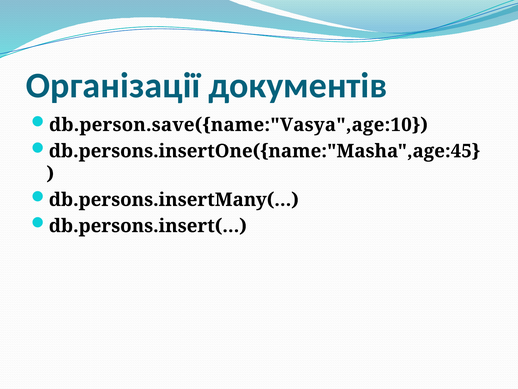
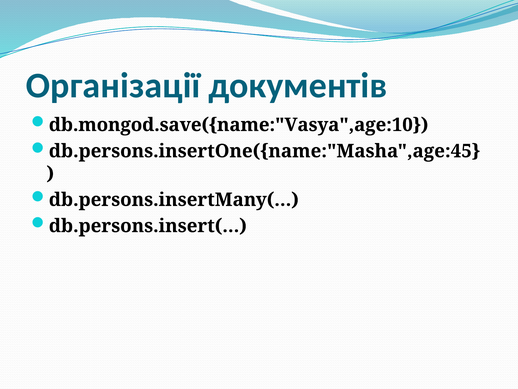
db.person.save({name:"Vasya",age:10: db.person.save({name:"Vasya",age:10 -> db.mongod.save({name:"Vasya",age:10
